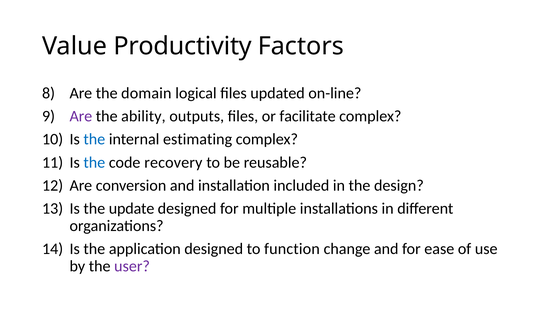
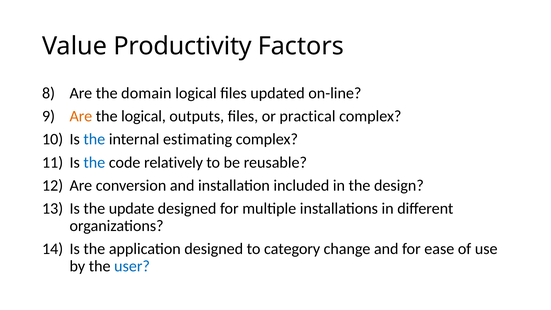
Are at (81, 116) colour: purple -> orange
the ability: ability -> logical
facilitate: facilitate -> practical
recovery: recovery -> relatively
function: function -> category
user colour: purple -> blue
